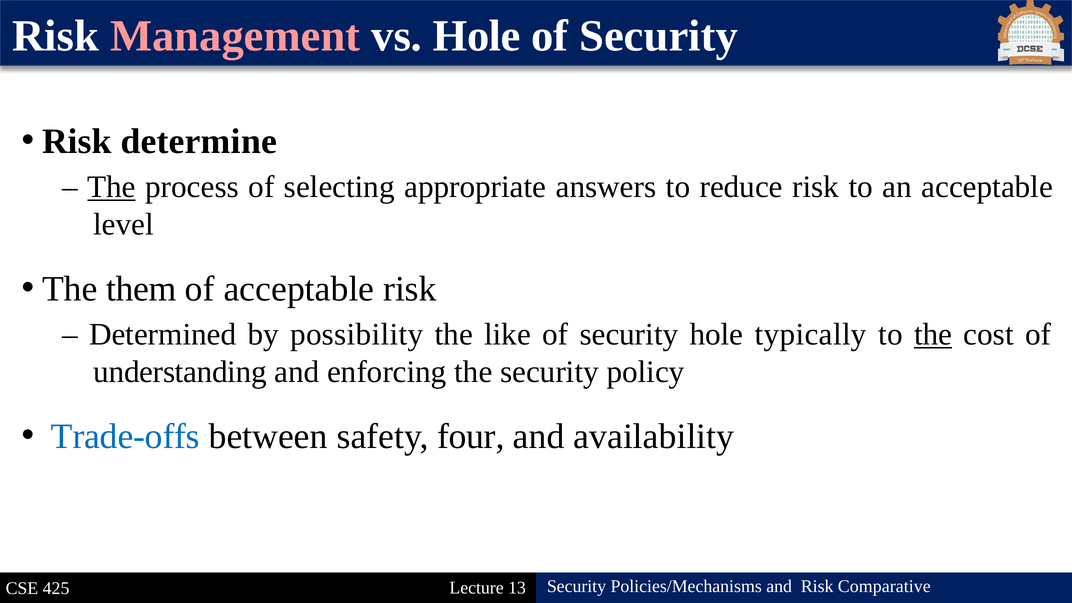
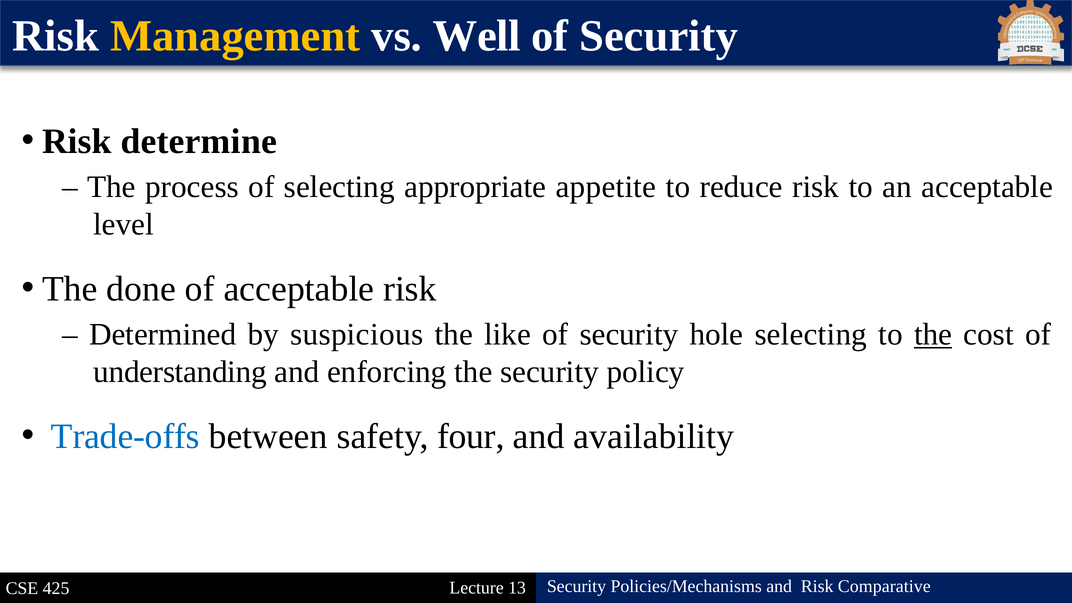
Management colour: pink -> yellow
vs Hole: Hole -> Well
The at (112, 187) underline: present -> none
answers: answers -> appetite
them: them -> done
possibility: possibility -> suspicious
hole typically: typically -> selecting
